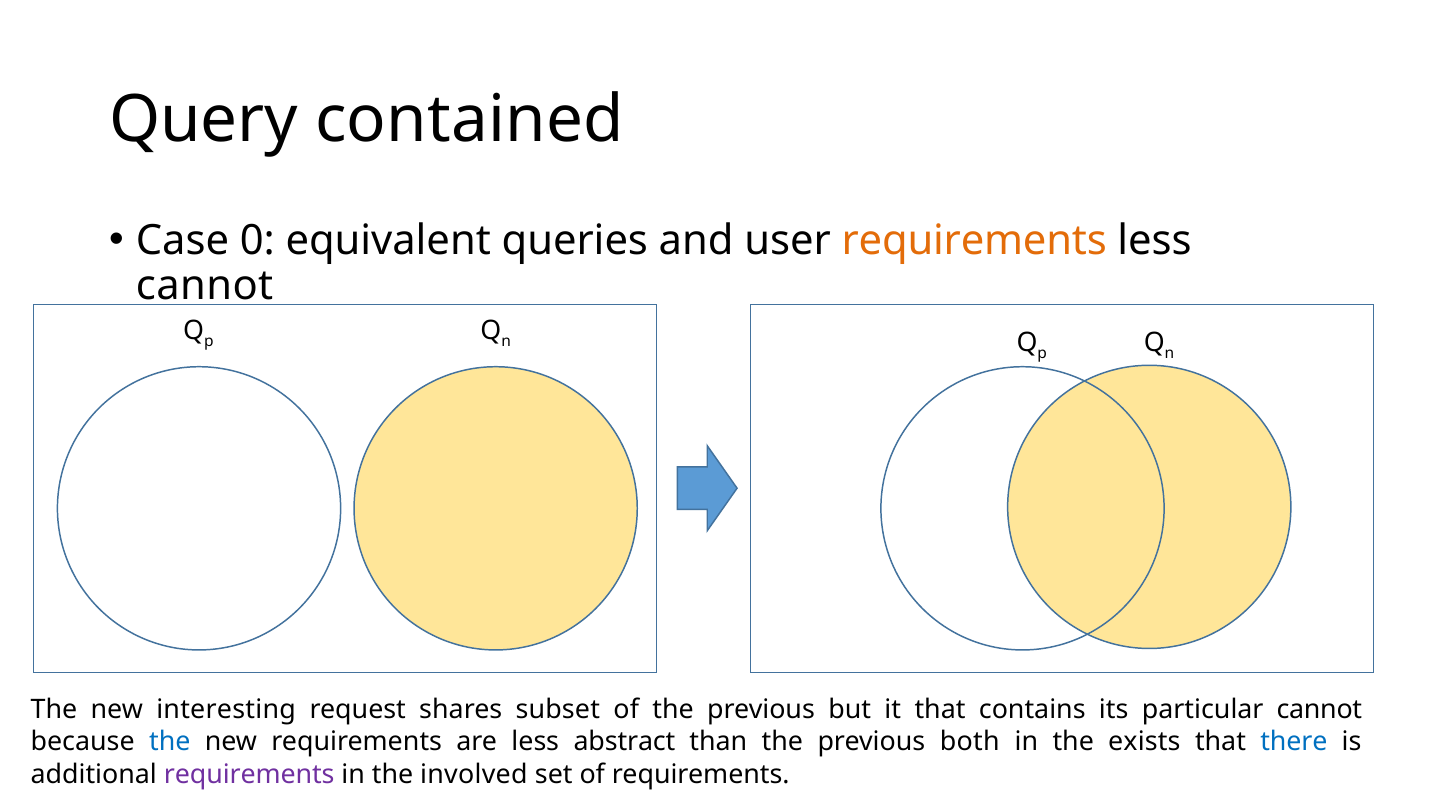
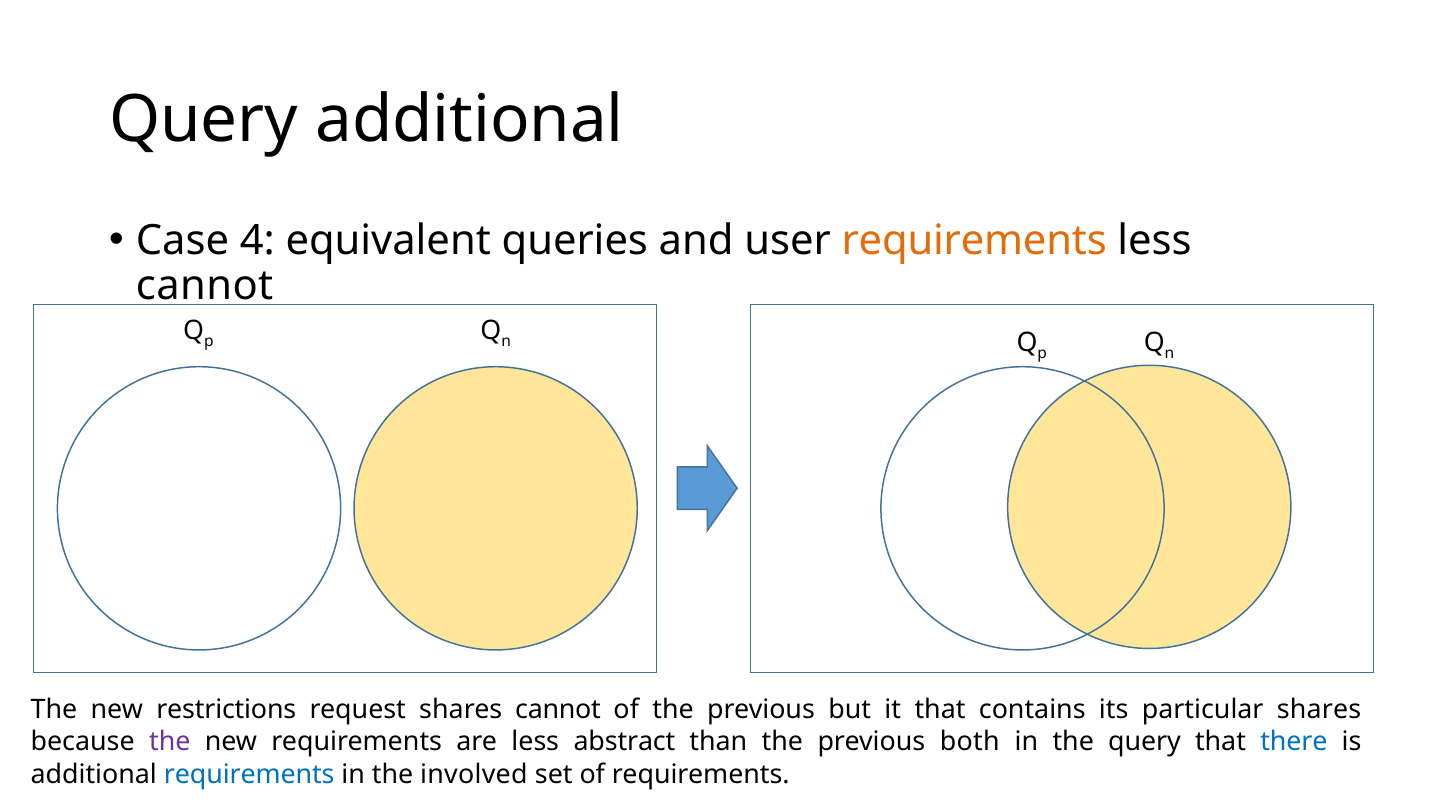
Query contained: contained -> additional
0: 0 -> 4
interesting: interesting -> restrictions
shares subset: subset -> cannot
particular cannot: cannot -> shares
the at (170, 742) colour: blue -> purple
the exists: exists -> query
requirements at (249, 774) colour: purple -> blue
